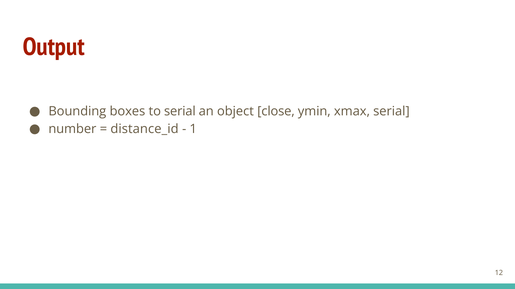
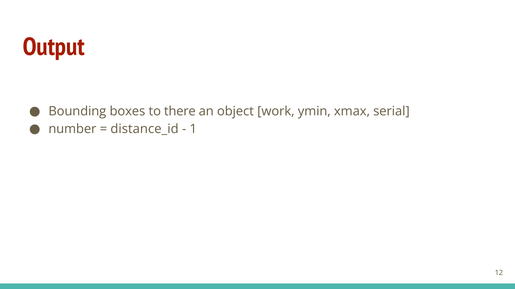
to serial: serial -> there
close: close -> work
